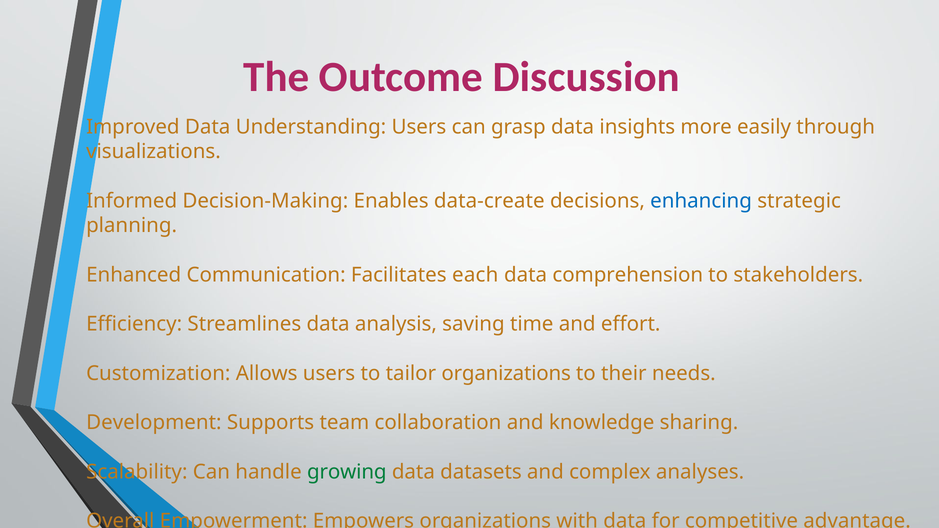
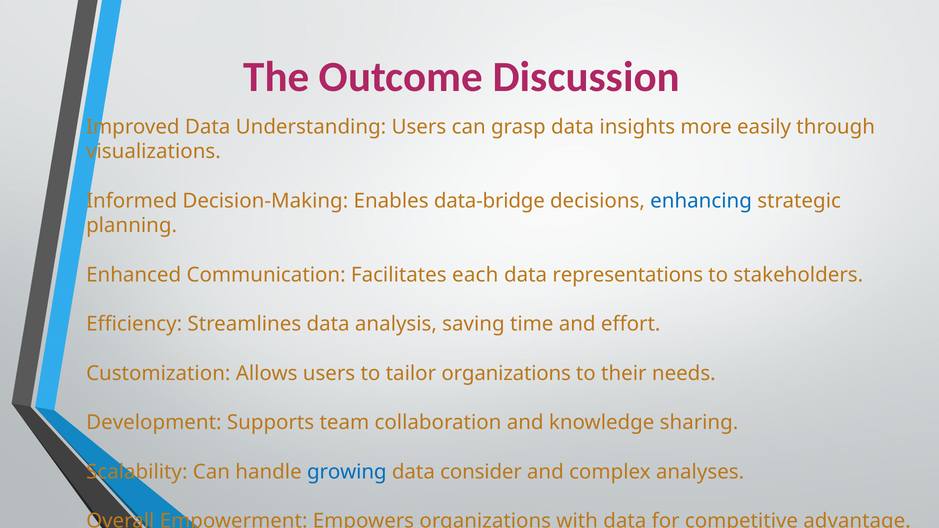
data-create: data-create -> data-bridge
comprehension: comprehension -> representations
growing colour: green -> blue
datasets: datasets -> consider
